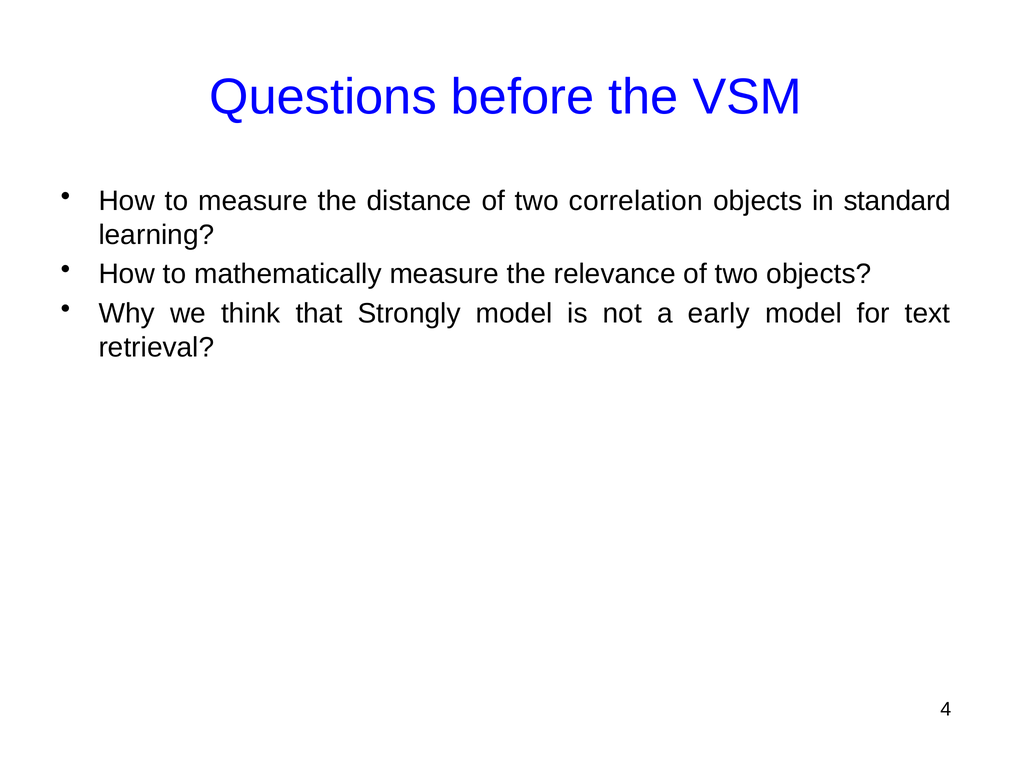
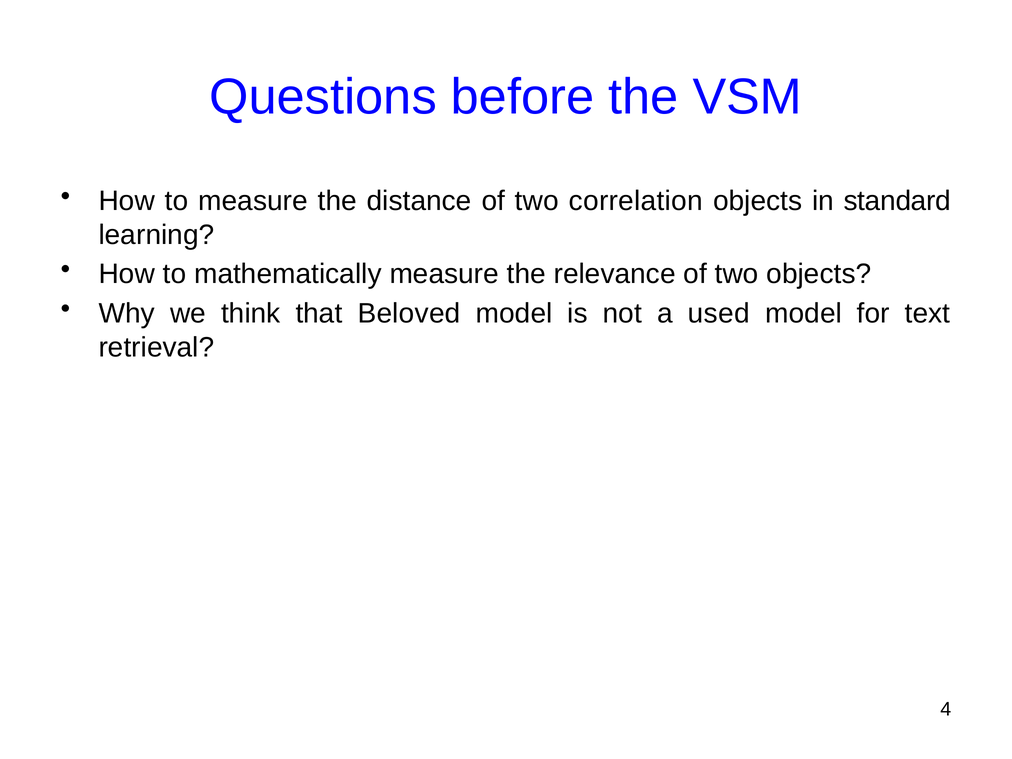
Strongly: Strongly -> Beloved
early: early -> used
